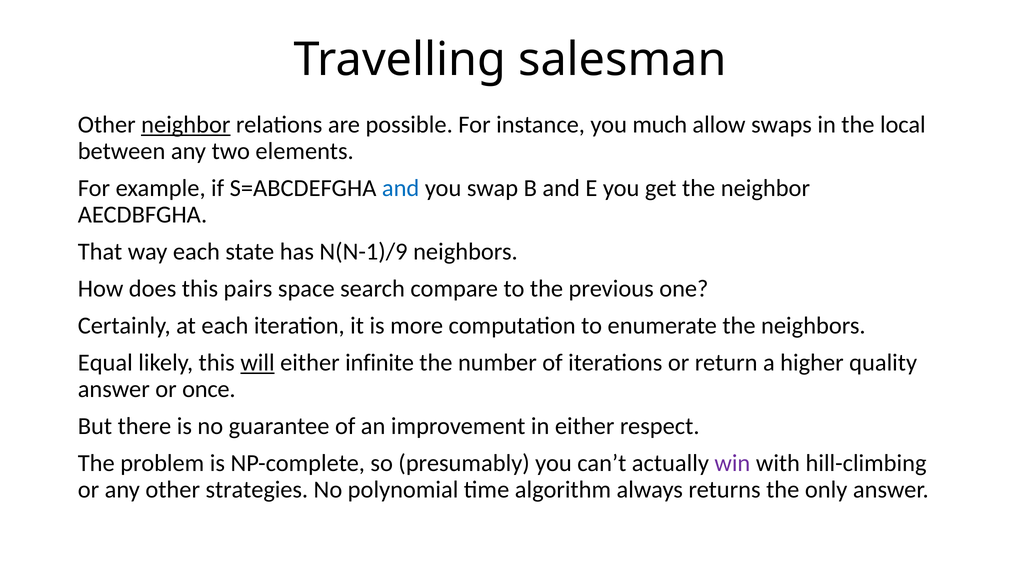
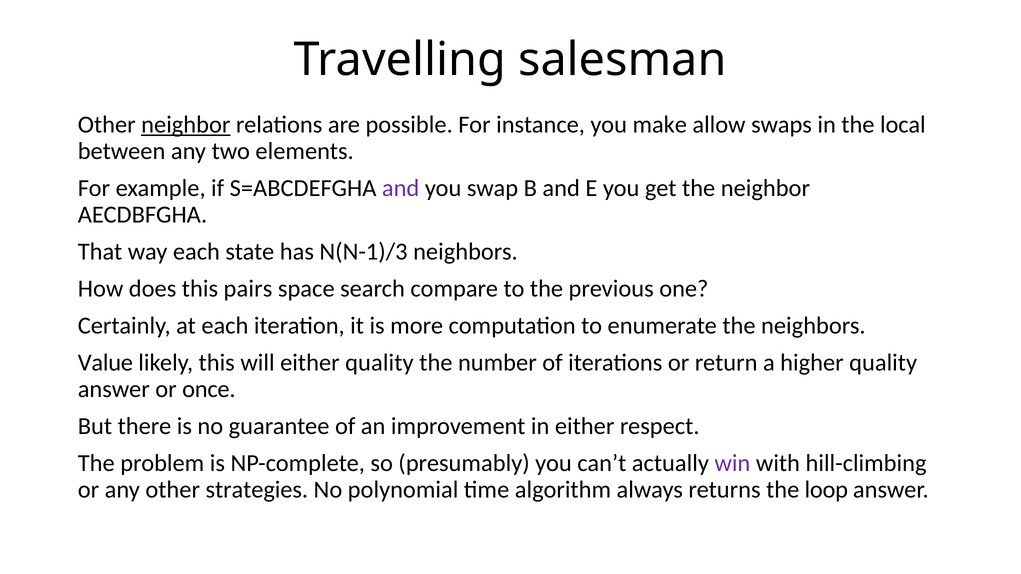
much: much -> make
and at (401, 188) colour: blue -> purple
N(N-1)/9: N(N-1)/9 -> N(N-1)/3
Equal: Equal -> Value
will underline: present -> none
either infinite: infinite -> quality
only: only -> loop
